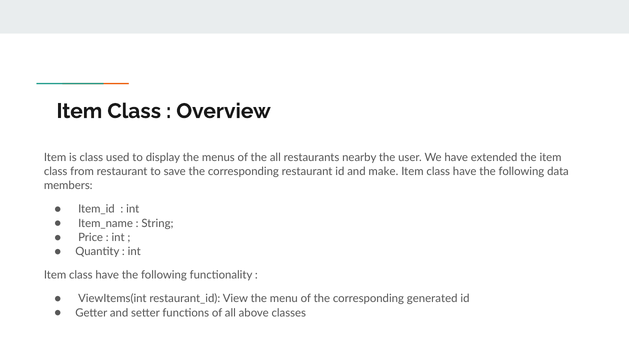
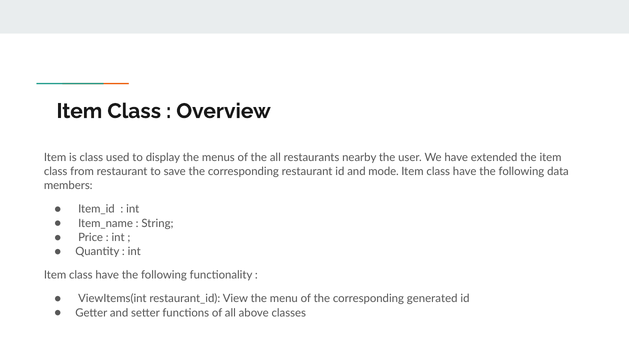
make: make -> mode
